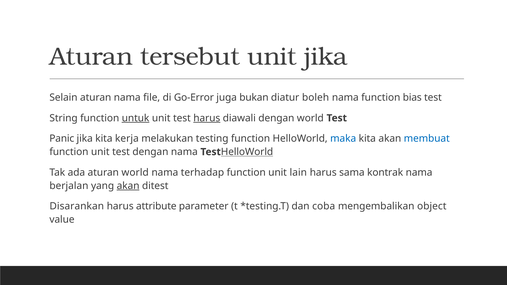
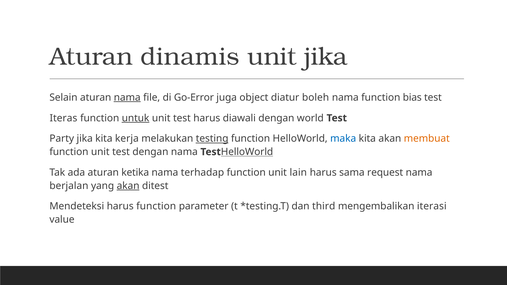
tersebut: tersebut -> dinamis
nama at (127, 97) underline: none -> present
bukan: bukan -> object
String: String -> Iteras
harus at (207, 118) underline: present -> none
Panic: Panic -> Party
testing underline: none -> present
membuat colour: blue -> orange
aturan world: world -> ketika
kontrak: kontrak -> request
Disarankan: Disarankan -> Mendeteksi
harus attribute: attribute -> function
coba: coba -> third
object: object -> iterasi
